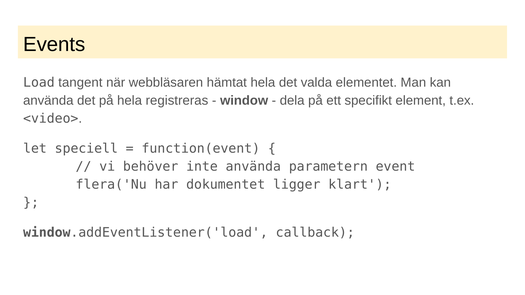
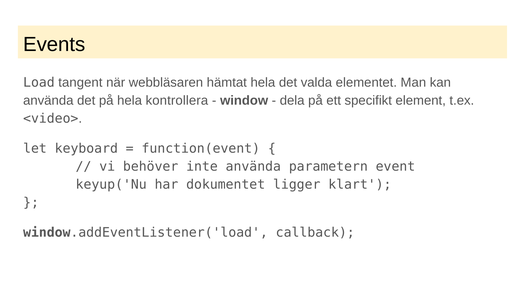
registreras: registreras -> kontrollera
speciell: speciell -> keyboard
flera('Nu: flera('Nu -> keyup('Nu
